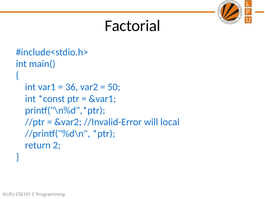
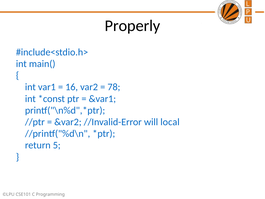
Factorial: Factorial -> Properly
36: 36 -> 16
50: 50 -> 78
2: 2 -> 5
